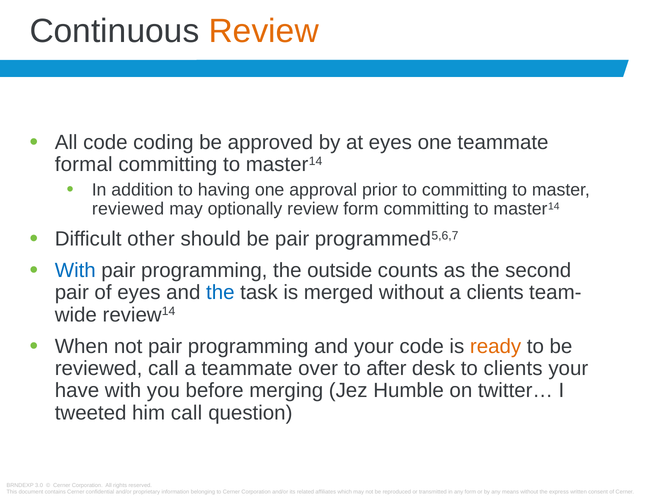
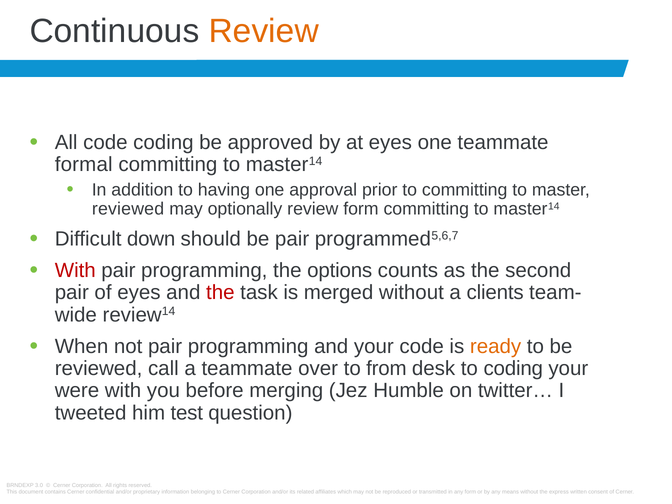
other: other -> down
With at (75, 271) colour: blue -> red
outside: outside -> options
the at (220, 293) colour: blue -> red
after: after -> from
to clients: clients -> coding
have: have -> were
him call: call -> test
